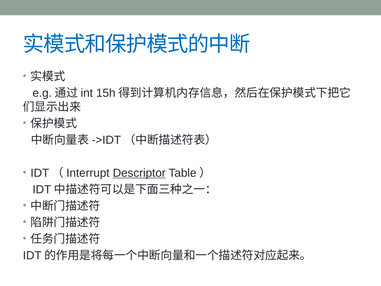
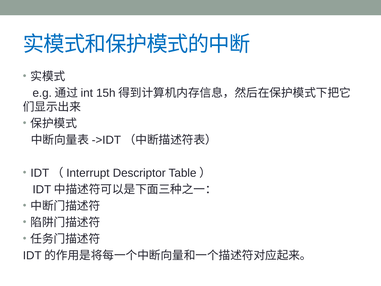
Descriptor underline: present -> none
